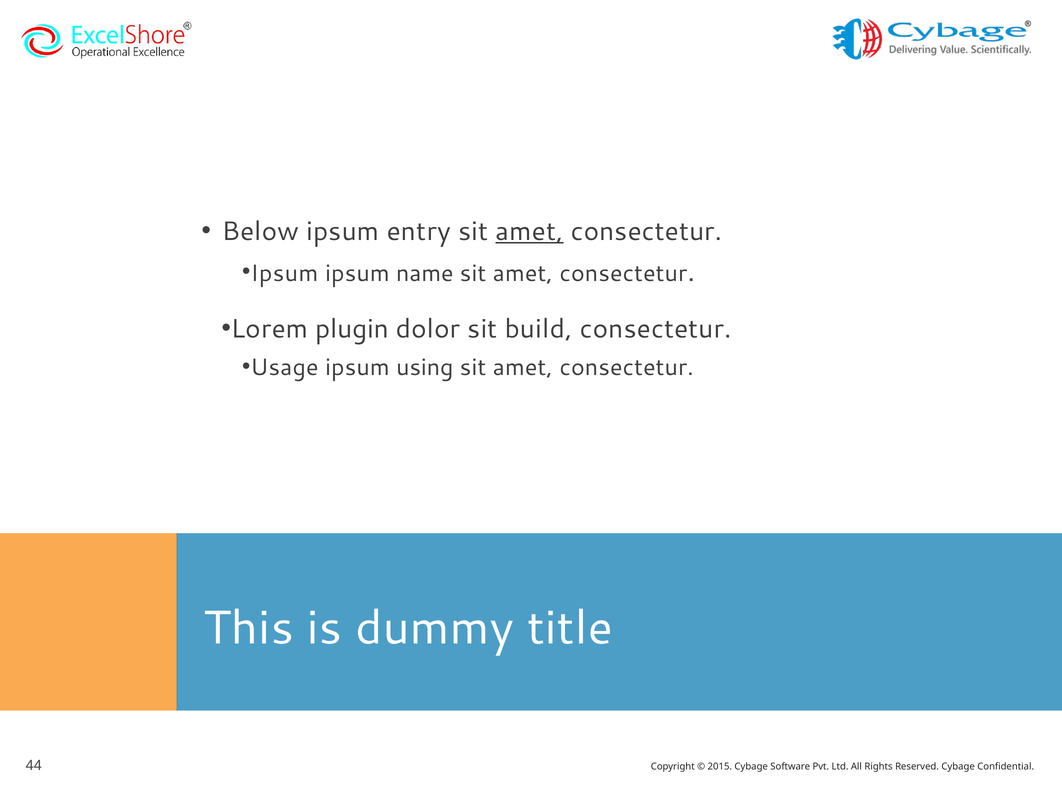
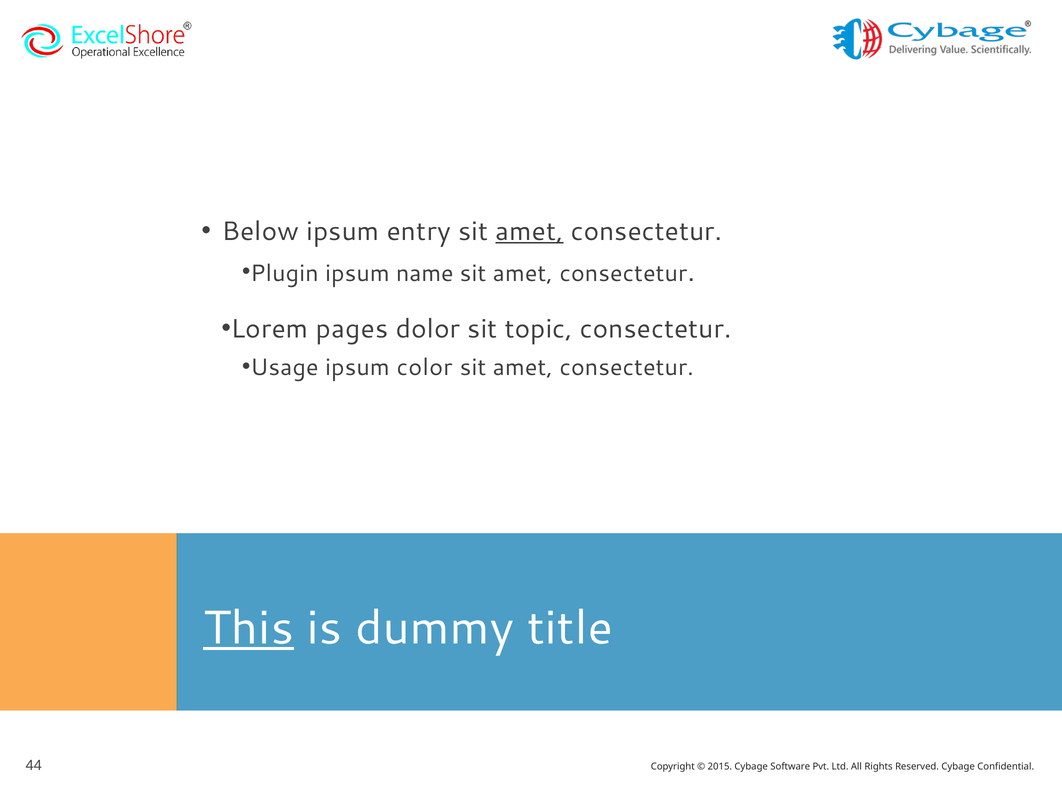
Ipsum at (284, 273): Ipsum -> Plugin
plugin: plugin -> pages
build: build -> topic
using: using -> color
This underline: none -> present
